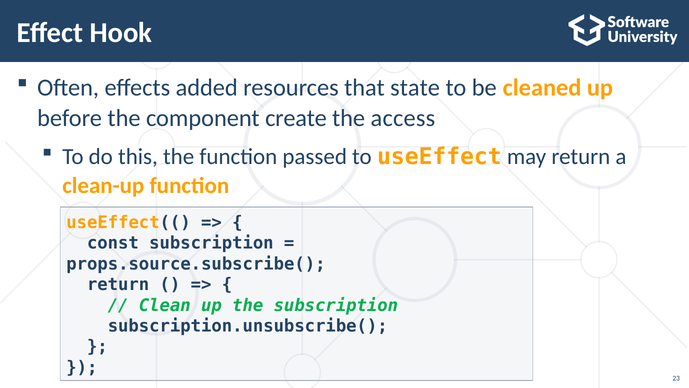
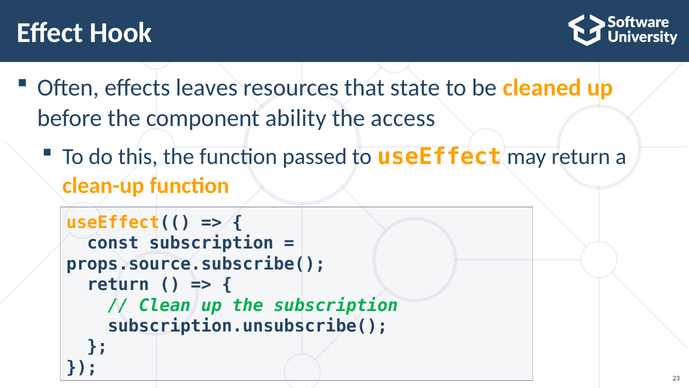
added: added -> leaves
create: create -> ability
